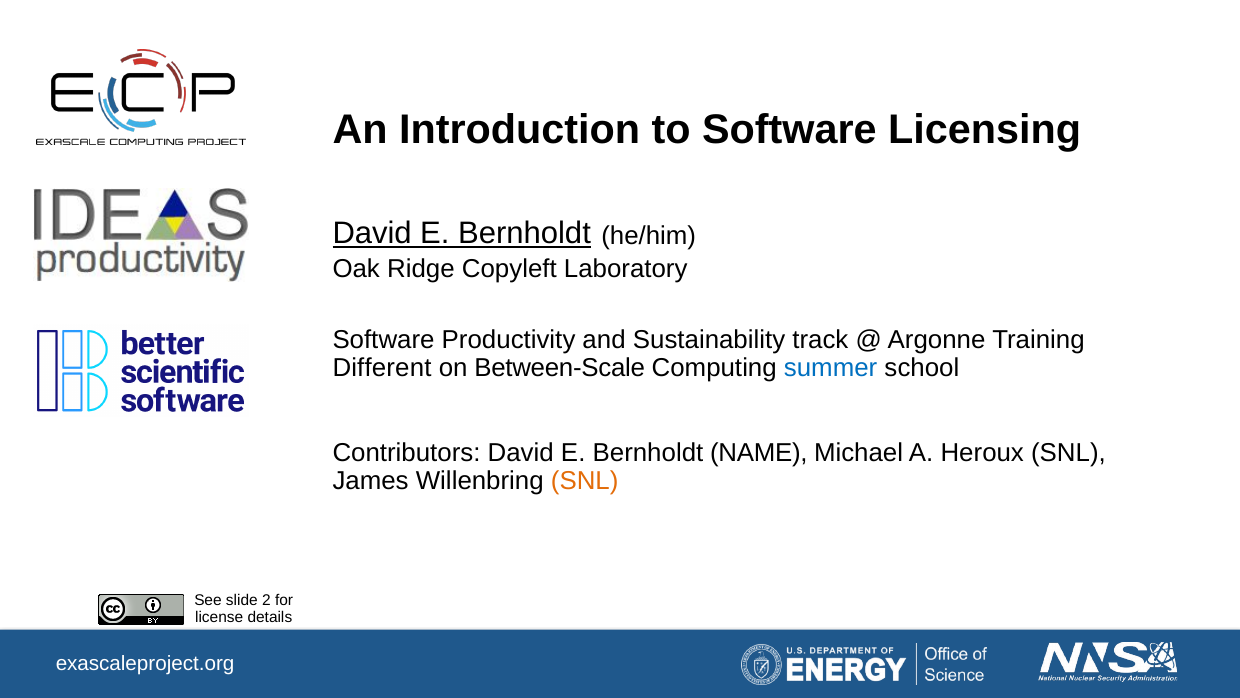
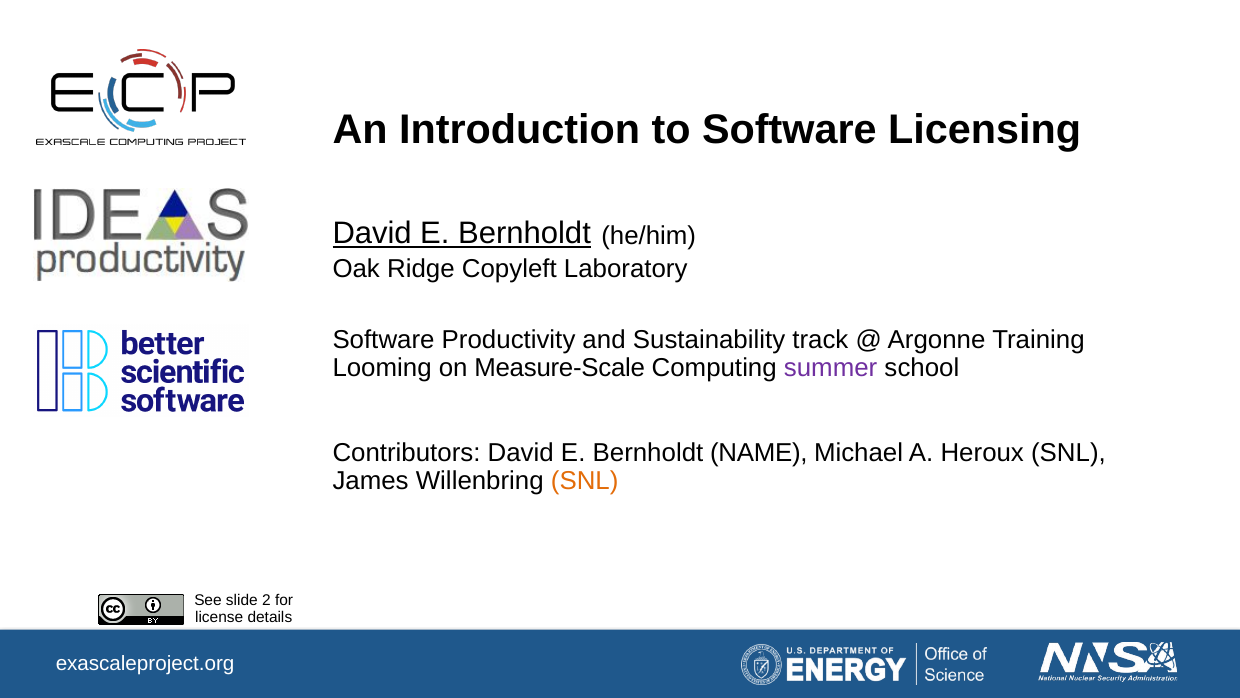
Different: Different -> Looming
Between-Scale: Between-Scale -> Measure-Scale
summer colour: blue -> purple
